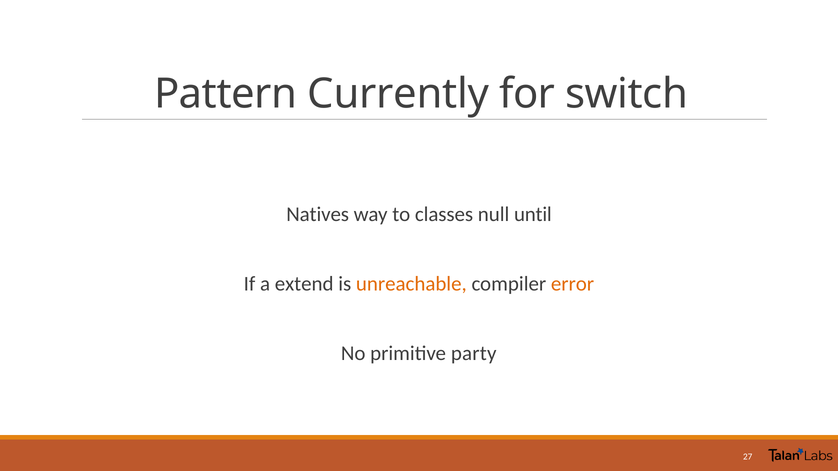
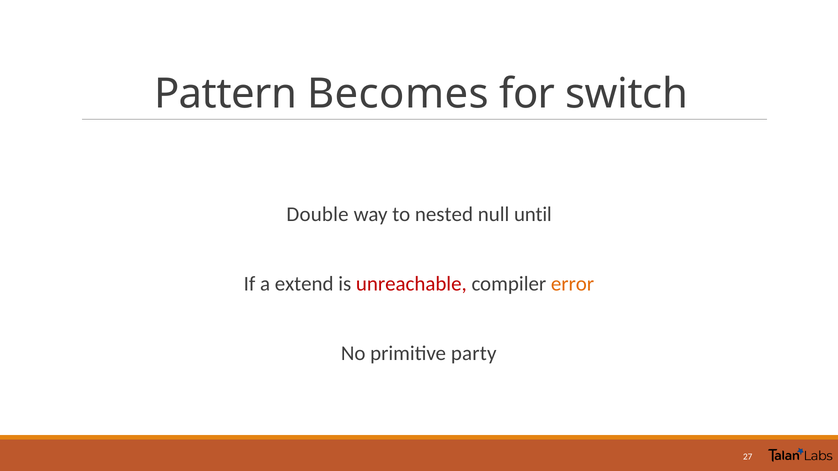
Currently: Currently -> Becomes
Natives: Natives -> Double
classes: classes -> nested
unreachable colour: orange -> red
